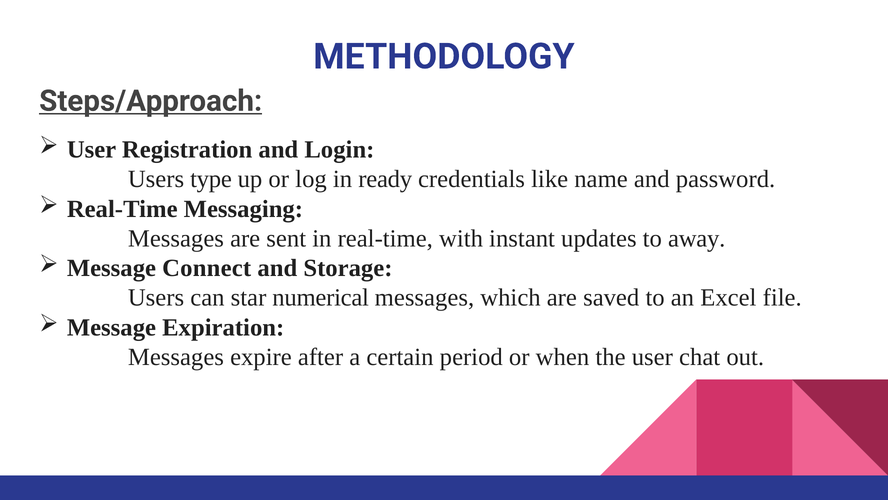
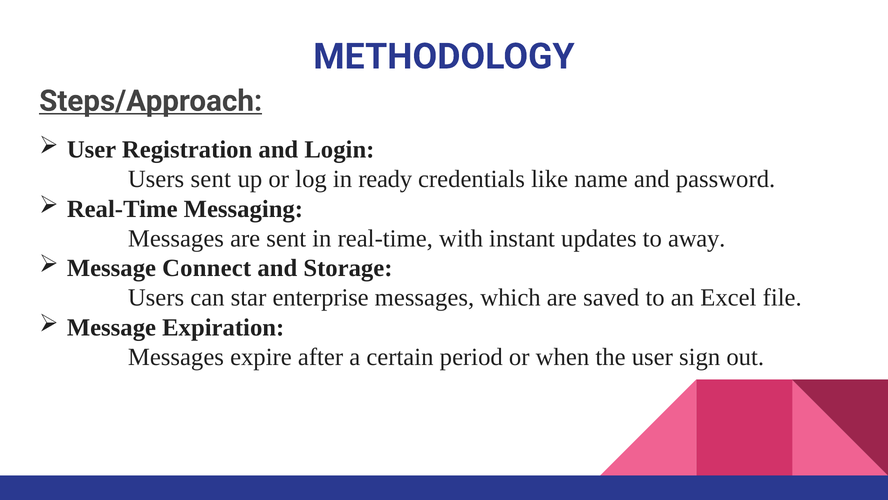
Users type: type -> sent
numerical: numerical -> enterprise
chat: chat -> sign
